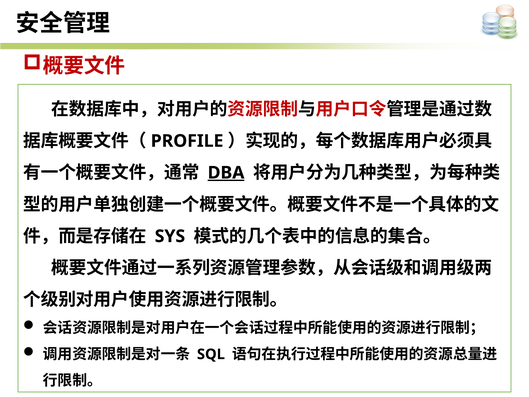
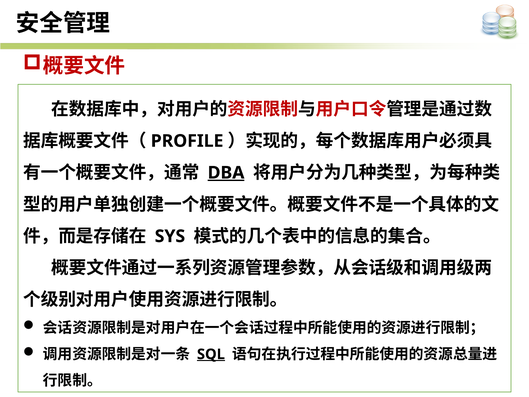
SQL underline: none -> present
